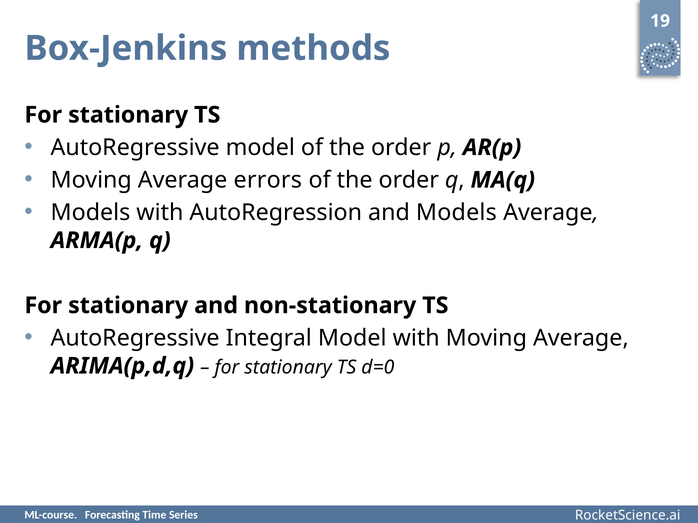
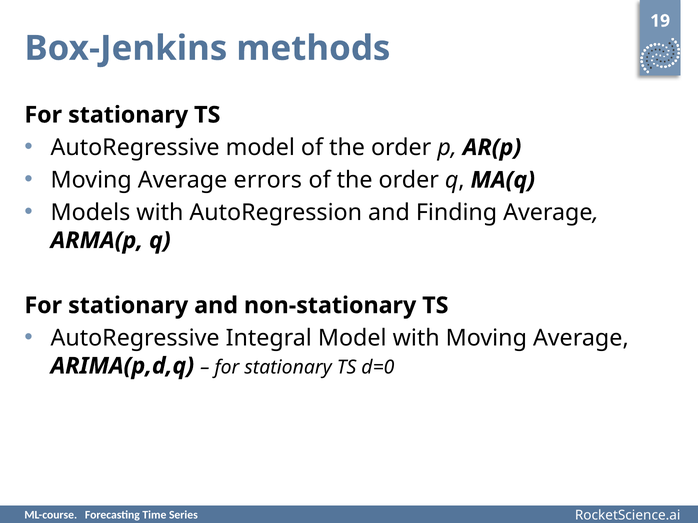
and Models: Models -> Finding
